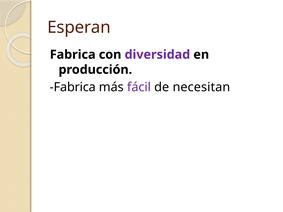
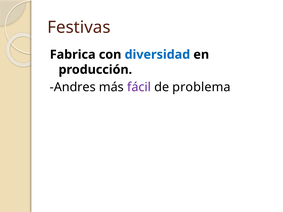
Esperan: Esperan -> Festivas
diversidad colour: purple -> blue
Fabrica at (73, 87): Fabrica -> Andres
necesitan: necesitan -> problema
